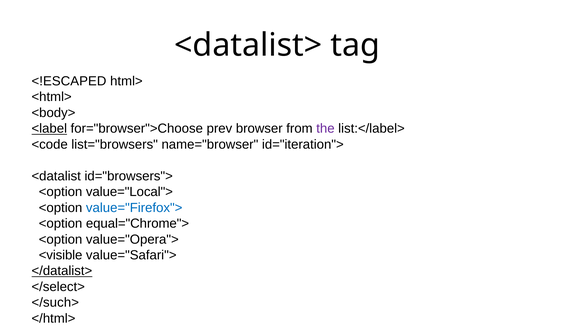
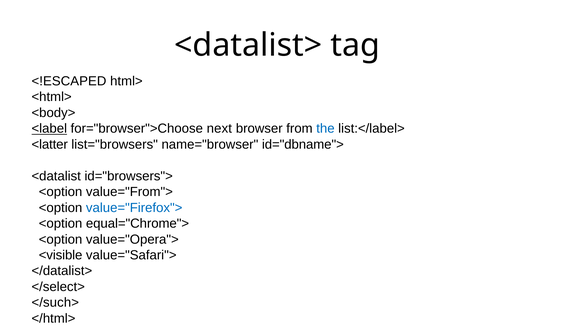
prev: prev -> next
the colour: purple -> blue
<code: <code -> <latter
id="iteration">: id="iteration"> -> id="dbname">
value="Local">: value="Local"> -> value="From">
</datalist> underline: present -> none
